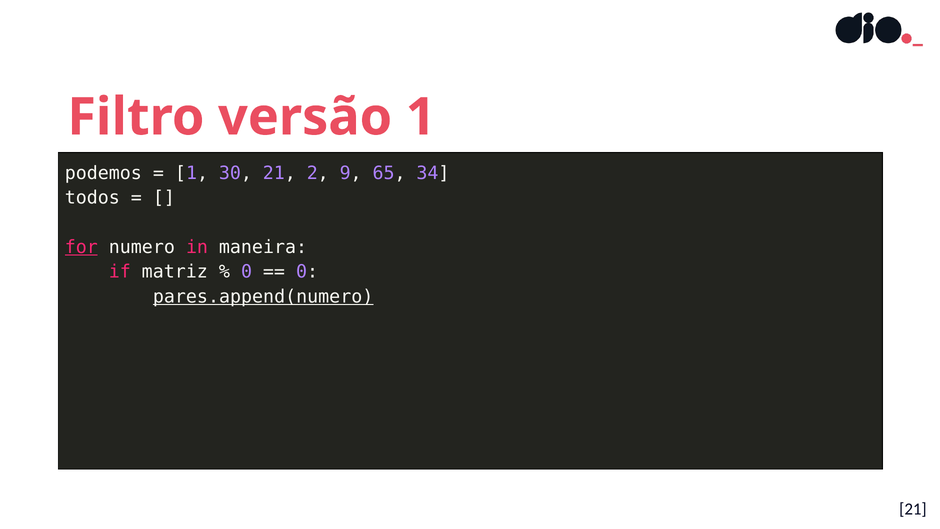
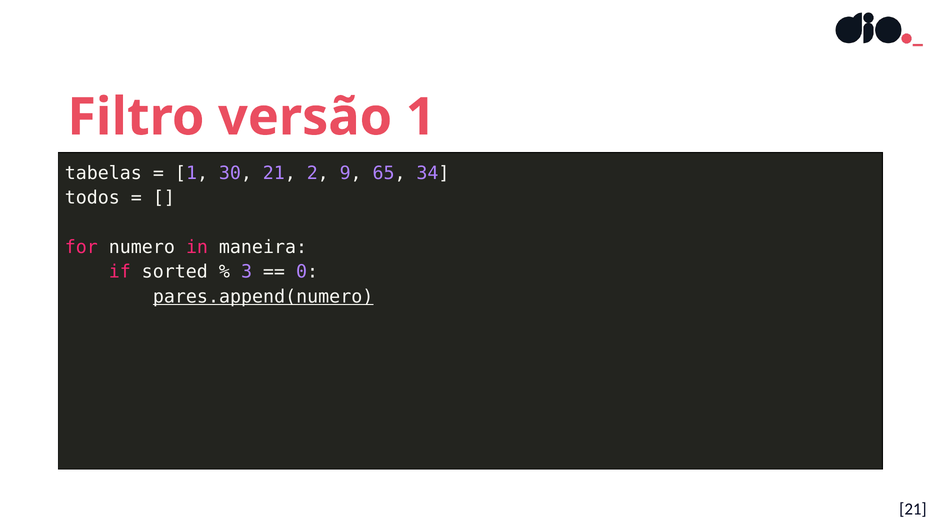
podemos: podemos -> tabelas
for underline: present -> none
matriz: matriz -> sorted
0 at (247, 272): 0 -> 3
